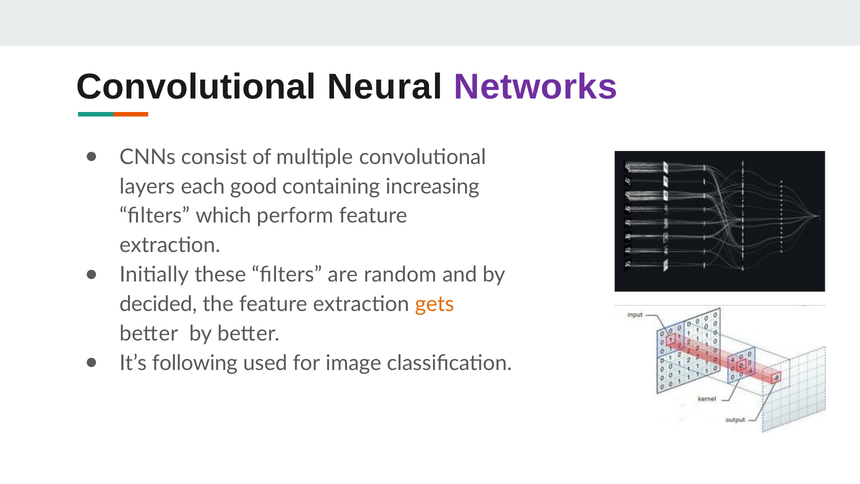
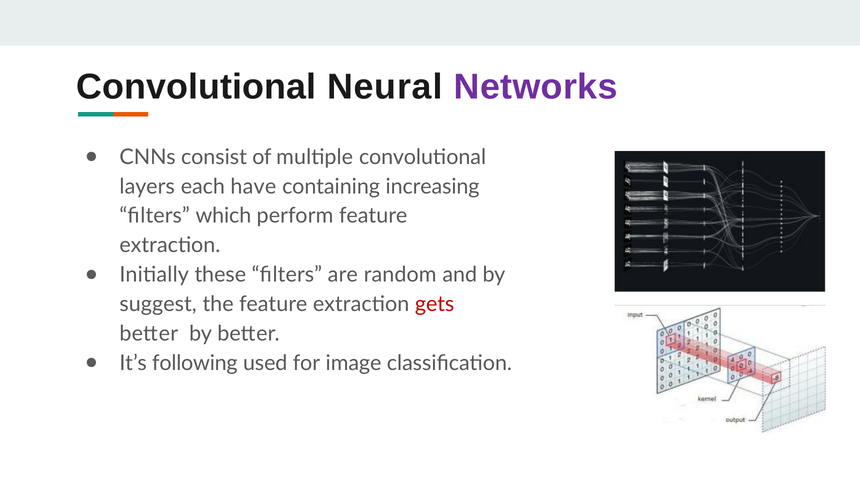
good: good -> have
decided: decided -> suggest
gets colour: orange -> red
